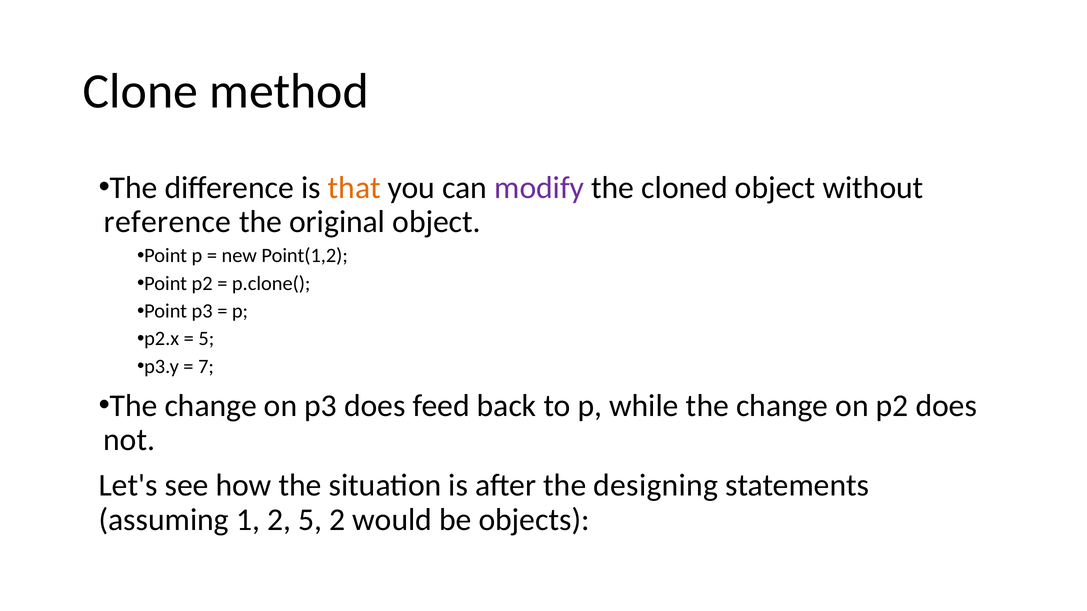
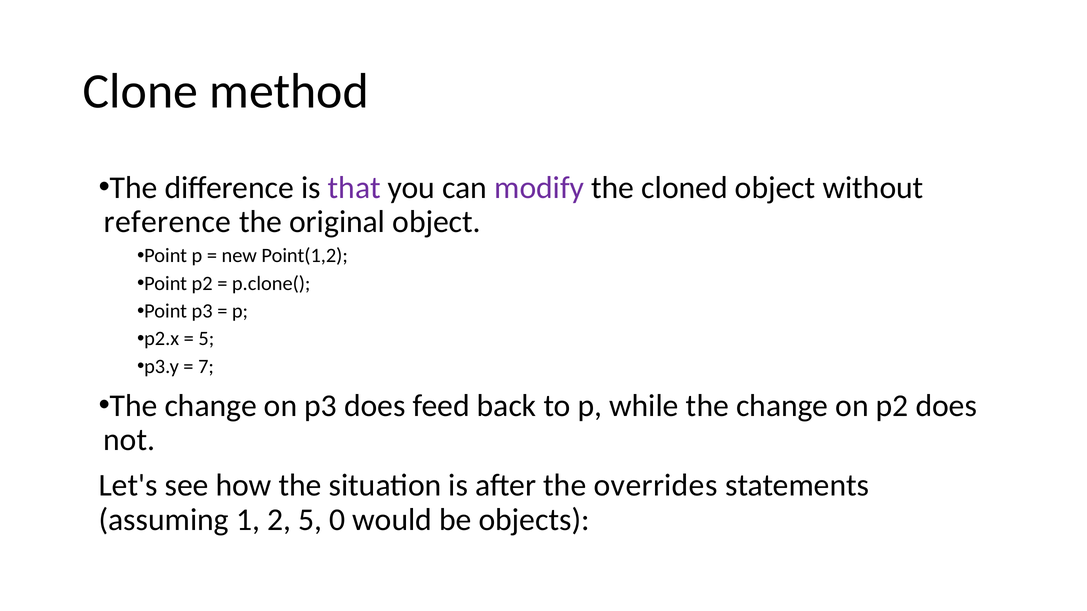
that colour: orange -> purple
designing: designing -> overrides
5 2: 2 -> 0
